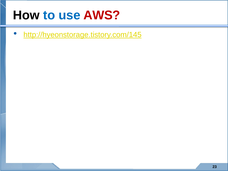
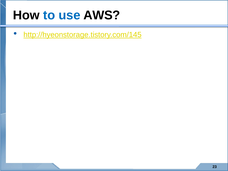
AWS colour: red -> black
